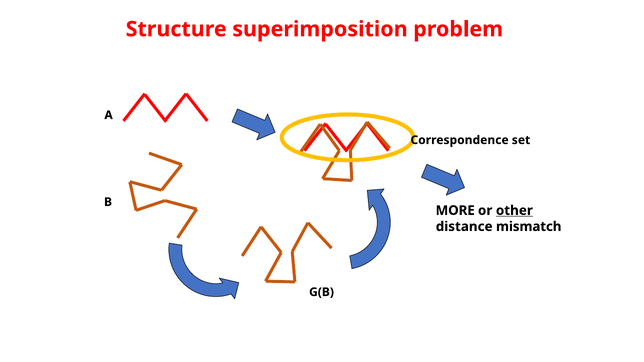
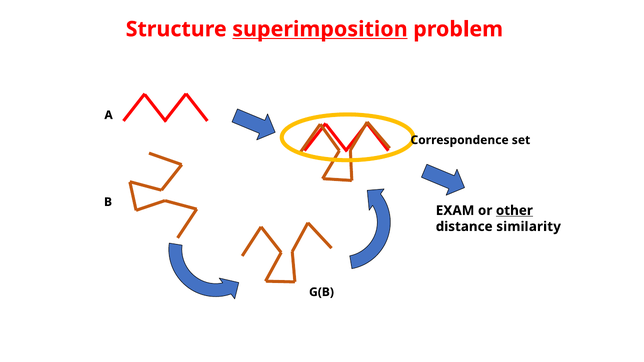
superimposition underline: none -> present
MORE: MORE -> EXAM
mismatch: mismatch -> similarity
